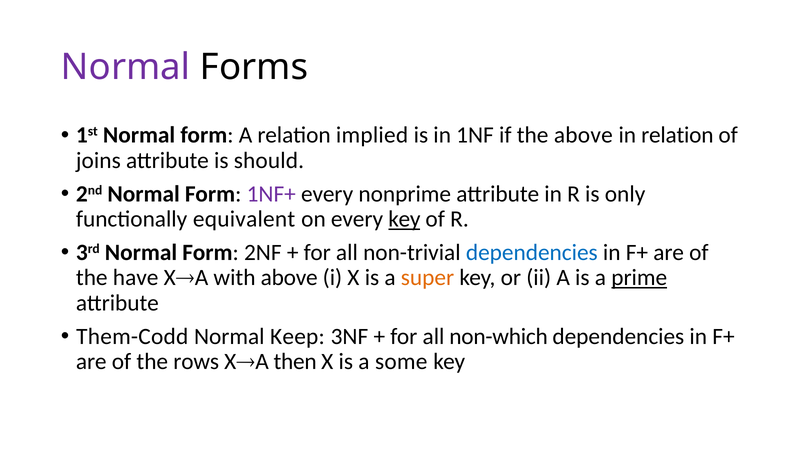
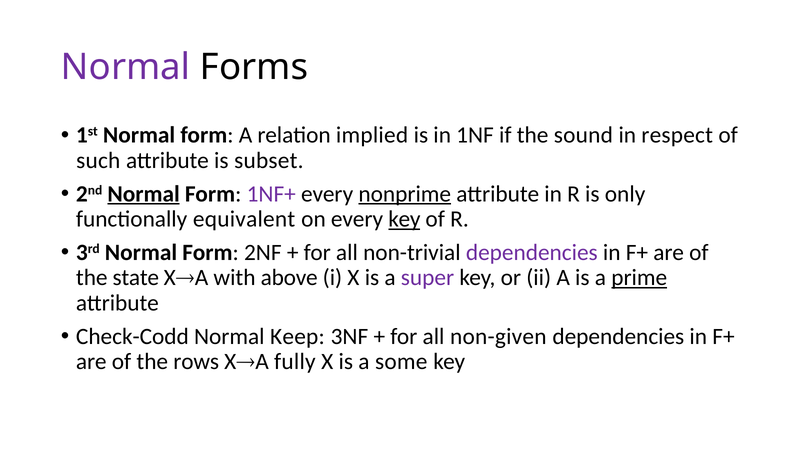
the above: above -> sound
in relation: relation -> respect
joins: joins -> such
should: should -> subset
Normal at (144, 194) underline: none -> present
nonprime underline: none -> present
dependencies at (532, 253) colour: blue -> purple
have: have -> state
super colour: orange -> purple
Them-Codd: Them-Codd -> Check-Codd
non-which: non-which -> non-given
then: then -> fully
